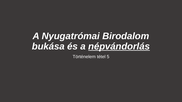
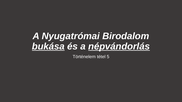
bukása underline: none -> present
